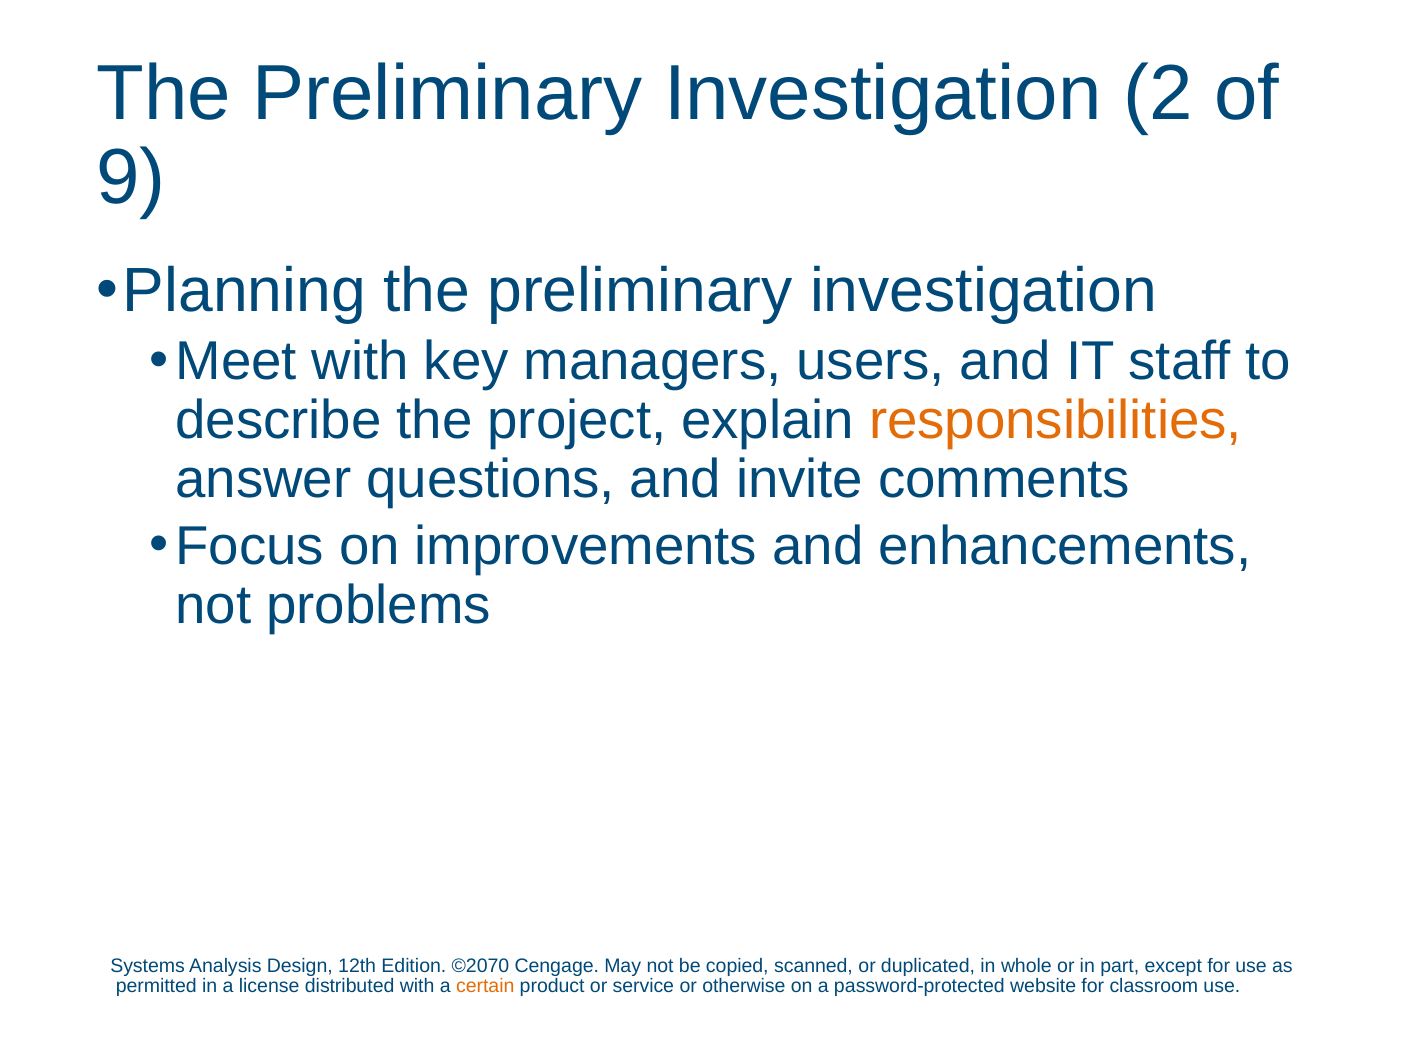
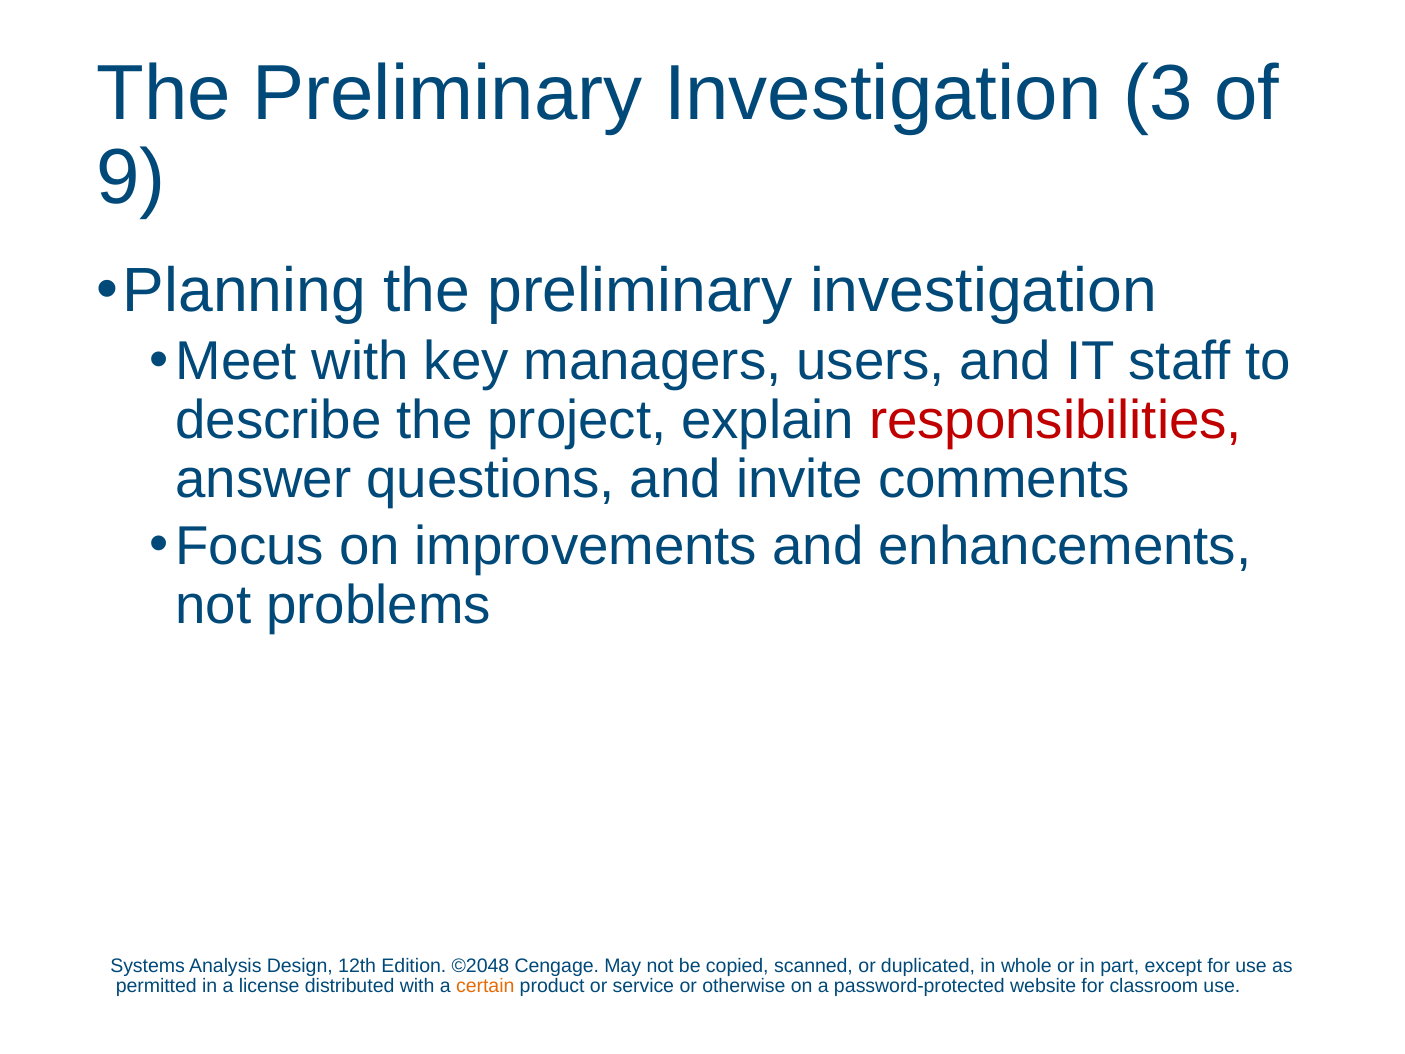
2: 2 -> 3
responsibilities colour: orange -> red
©2070: ©2070 -> ©2048
